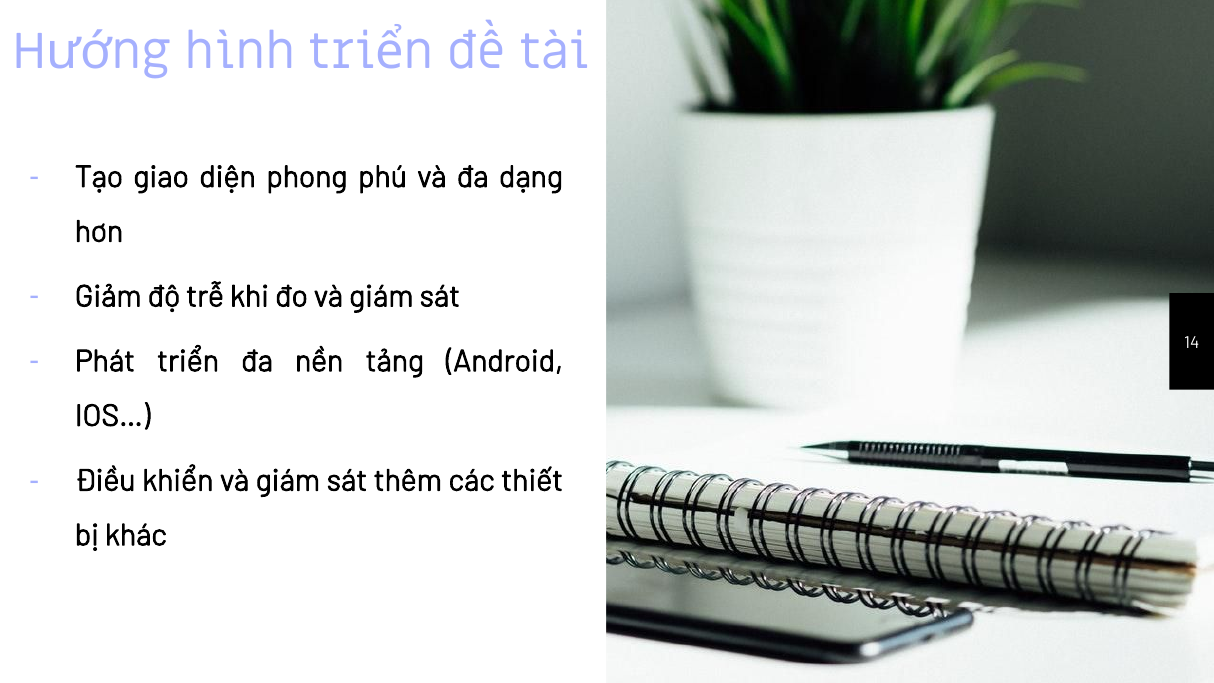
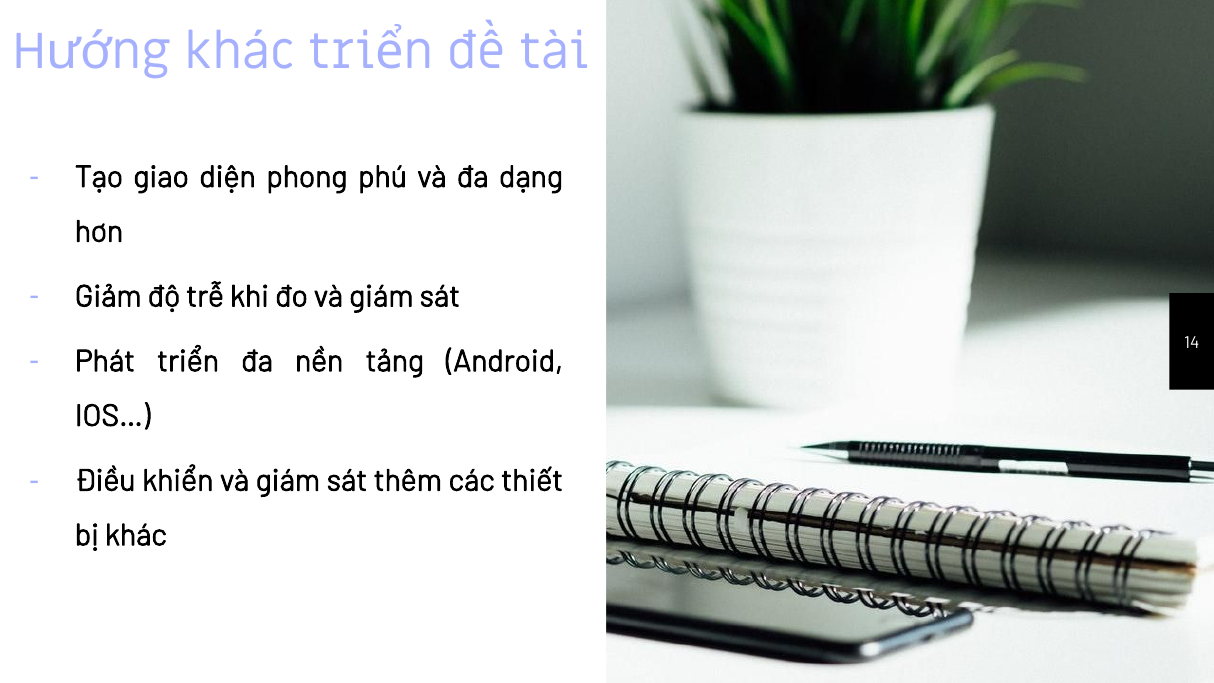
hình at (240, 51): hình -> khác
